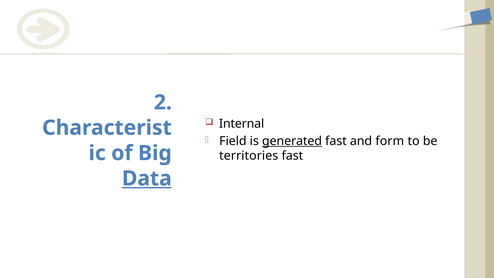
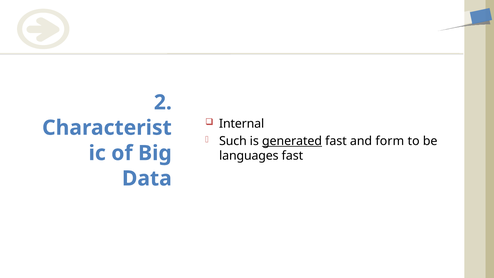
Field: Field -> Such
territories: territories -> languages
Data underline: present -> none
